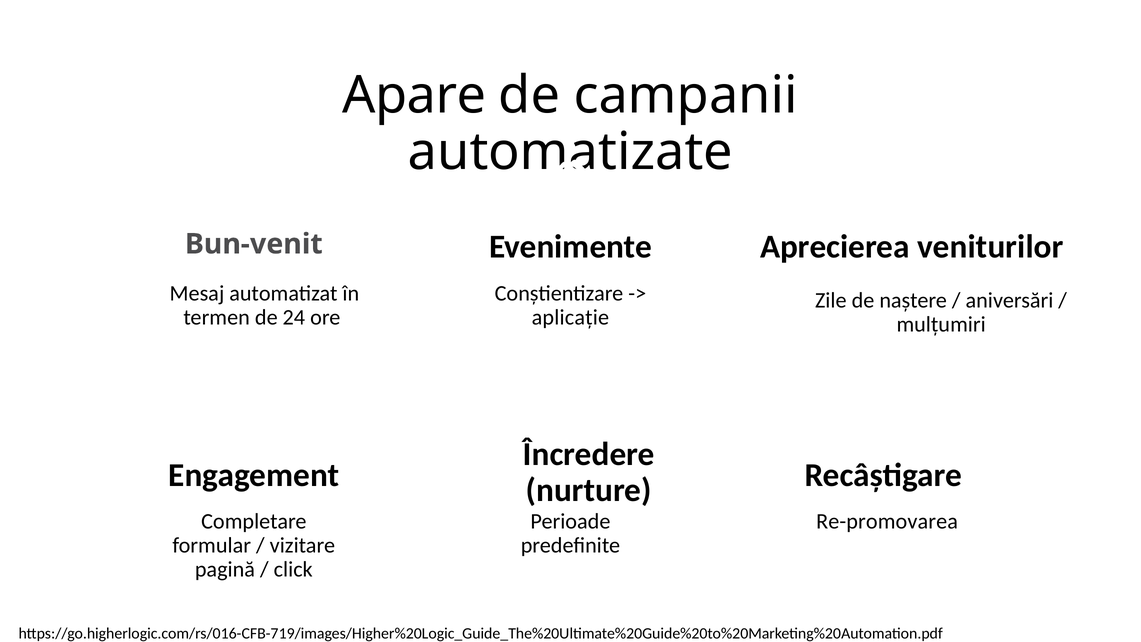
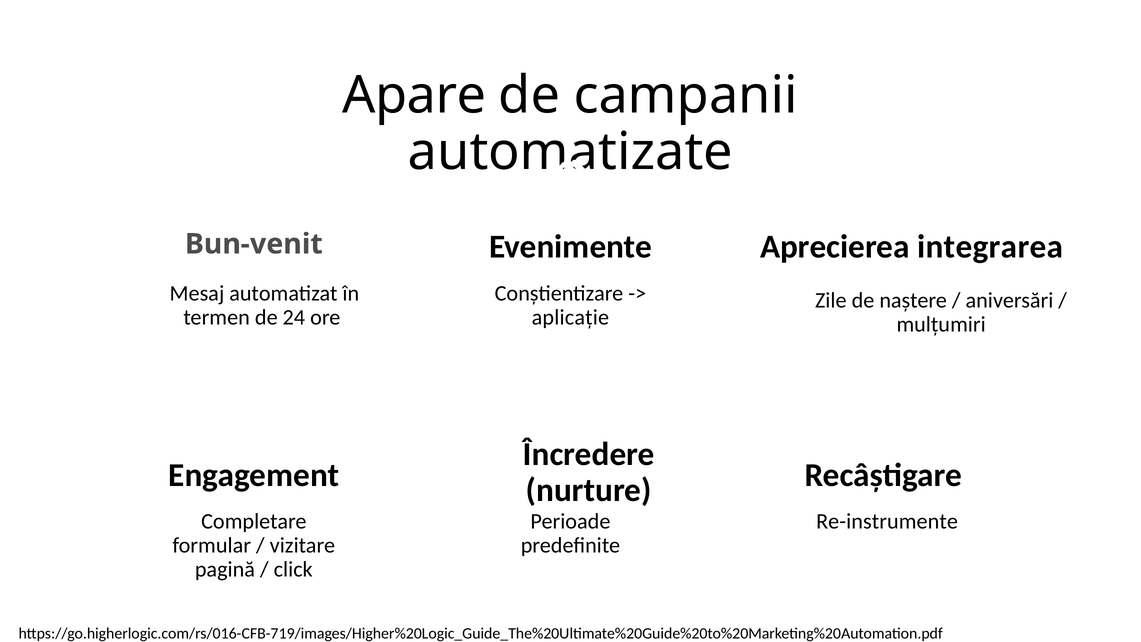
veniturilor: veniturilor -> integrarea
Re-promovarea: Re-promovarea -> Re-instrumente
